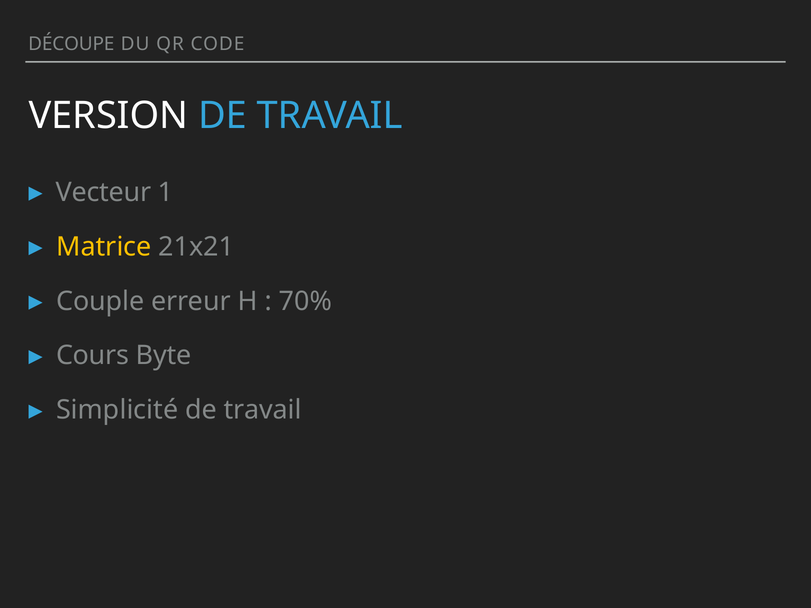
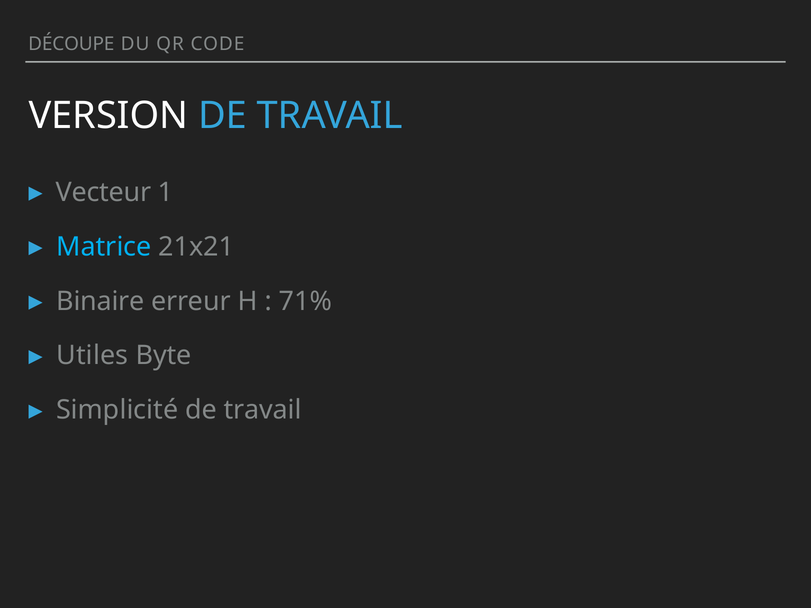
Matrice colour: yellow -> light blue
Couple: Couple -> Binaire
70%: 70% -> 71%
Cours: Cours -> Utiles
